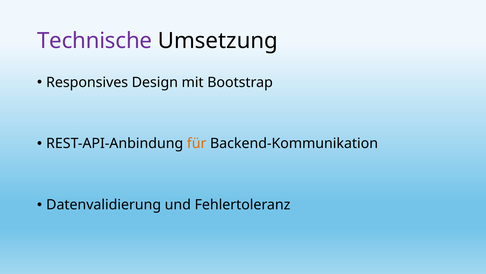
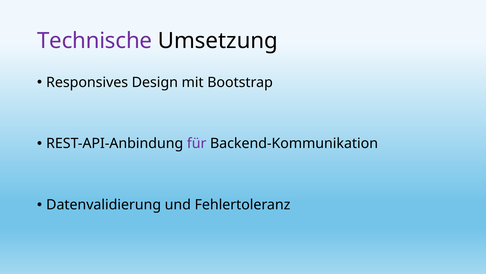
für colour: orange -> purple
